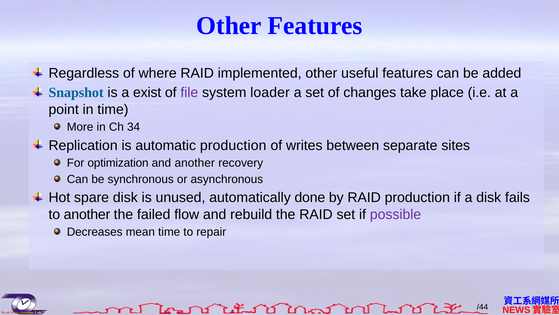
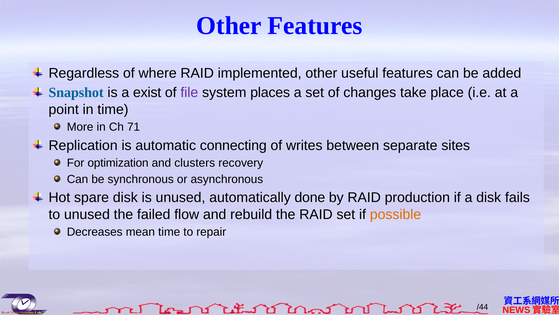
loader: loader -> places
34: 34 -> 71
automatic production: production -> connecting
and another: another -> clusters
to another: another -> unused
possible colour: purple -> orange
